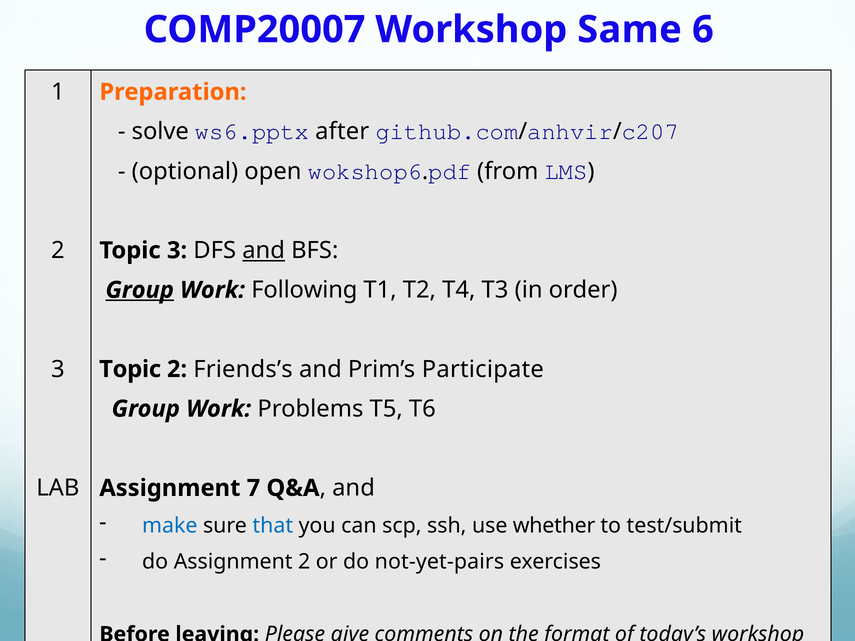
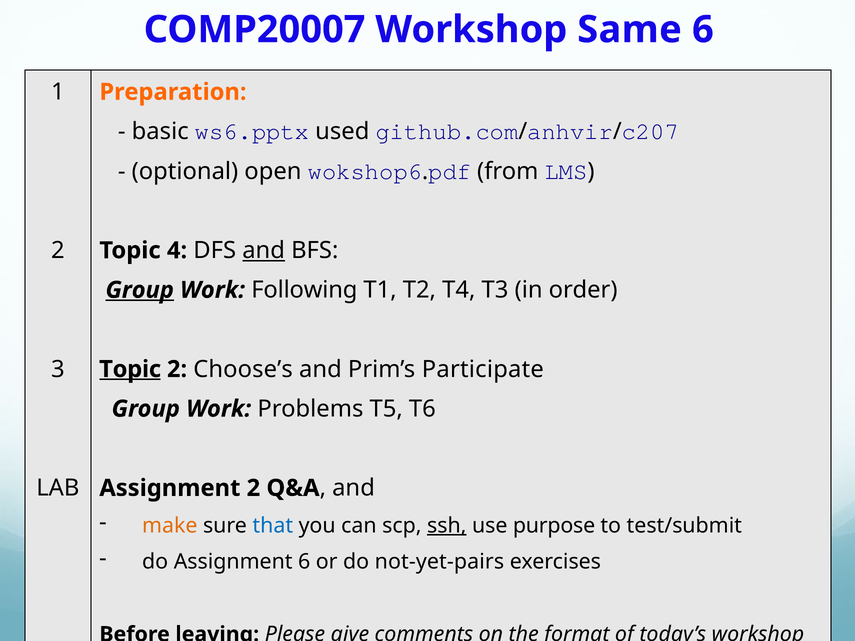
solve: solve -> basic
after: after -> used
Topic 3: 3 -> 4
Topic at (130, 369) underline: none -> present
Friends’s: Friends’s -> Choose’s
Assignment 7: 7 -> 2
make colour: blue -> orange
ssh underline: none -> present
whether: whether -> purpose
Assignment 2: 2 -> 6
